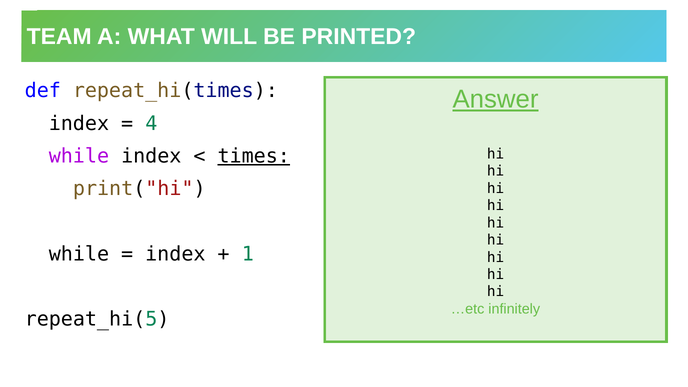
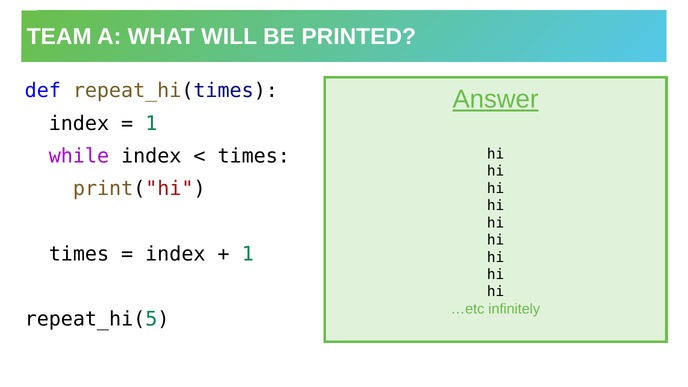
4 at (151, 123): 4 -> 1
times at (254, 156) underline: present -> none
while at (79, 254): while -> times
